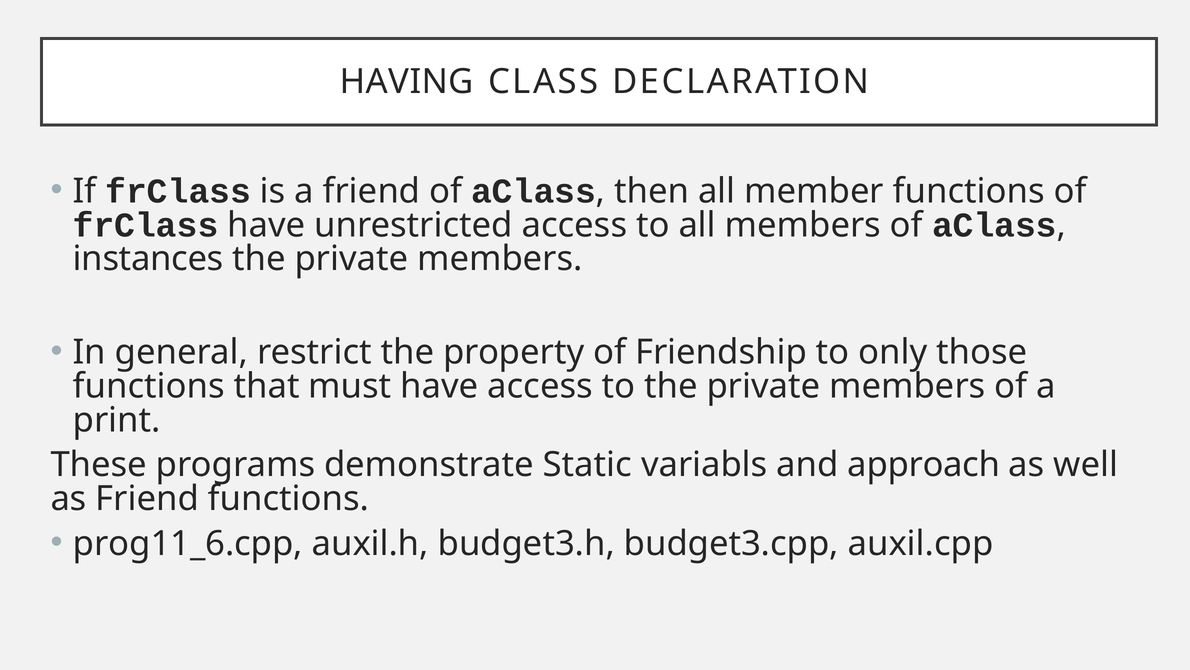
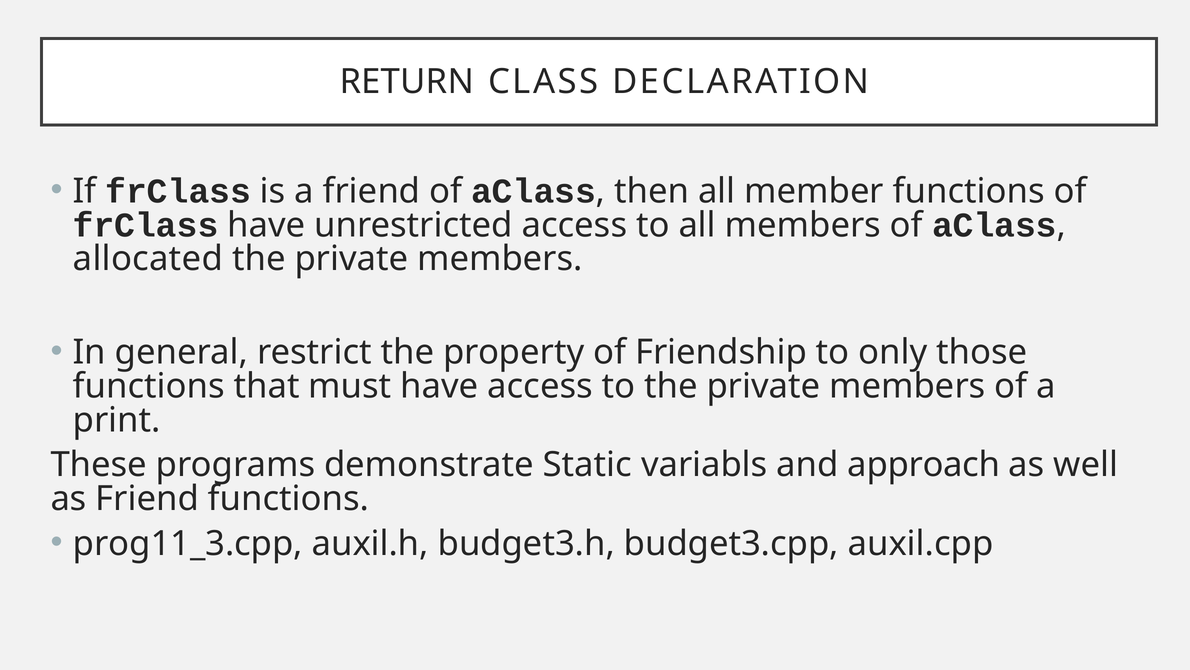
HAVING: HAVING -> RETURN
instances: instances -> allocated
prog11_6.cpp: prog11_6.cpp -> prog11_3.cpp
